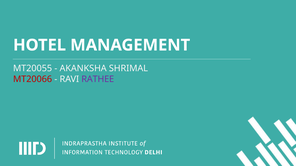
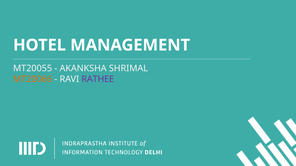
MT20066 colour: red -> orange
